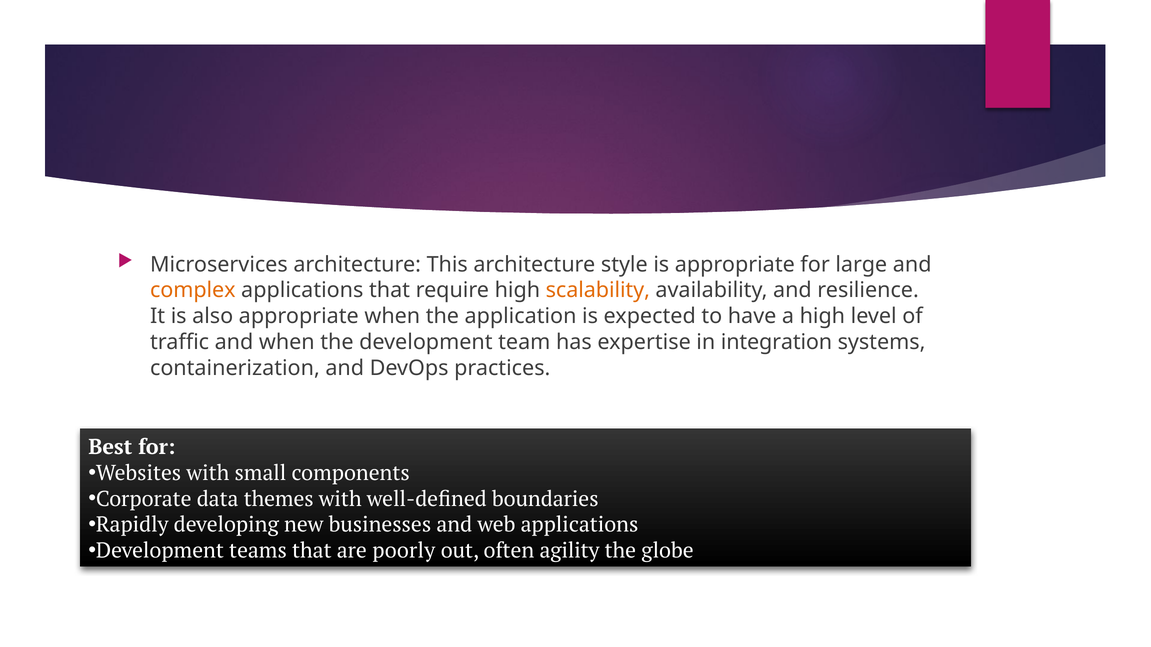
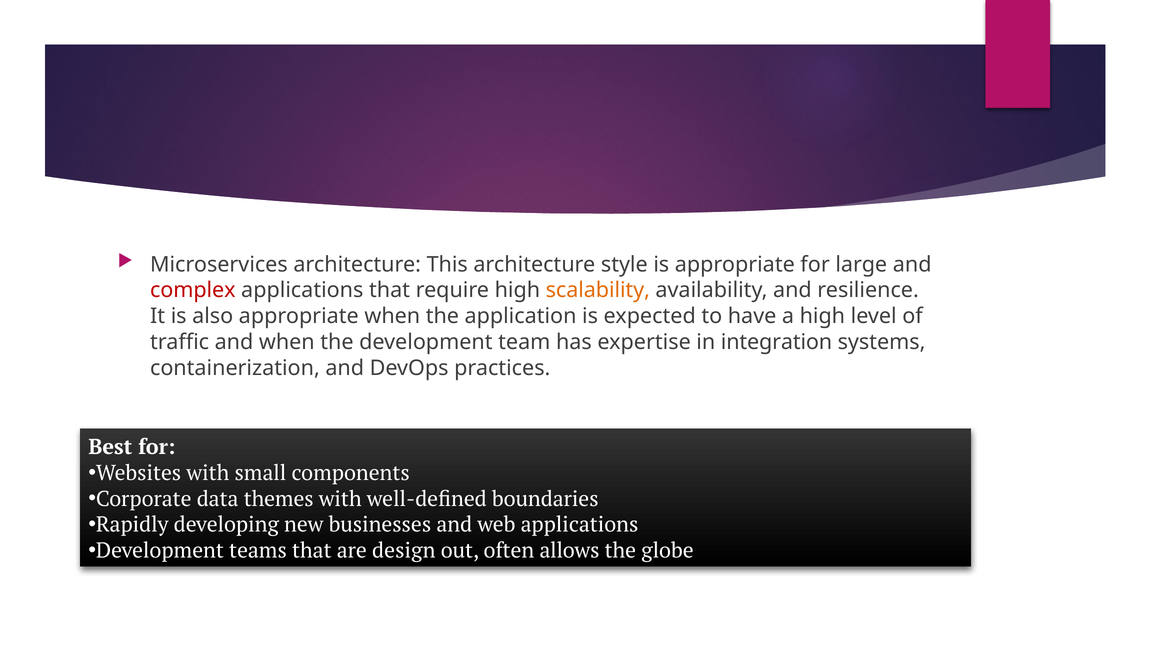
complex colour: orange -> red
poorly: poorly -> design
agility: agility -> allows
